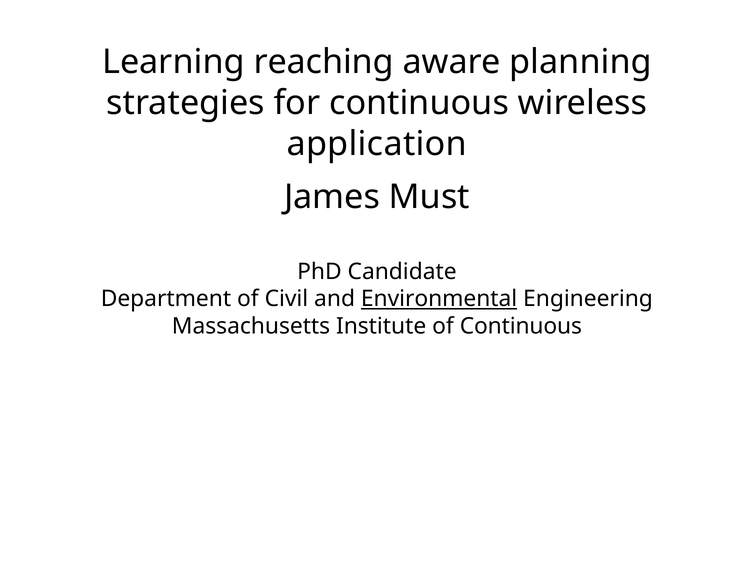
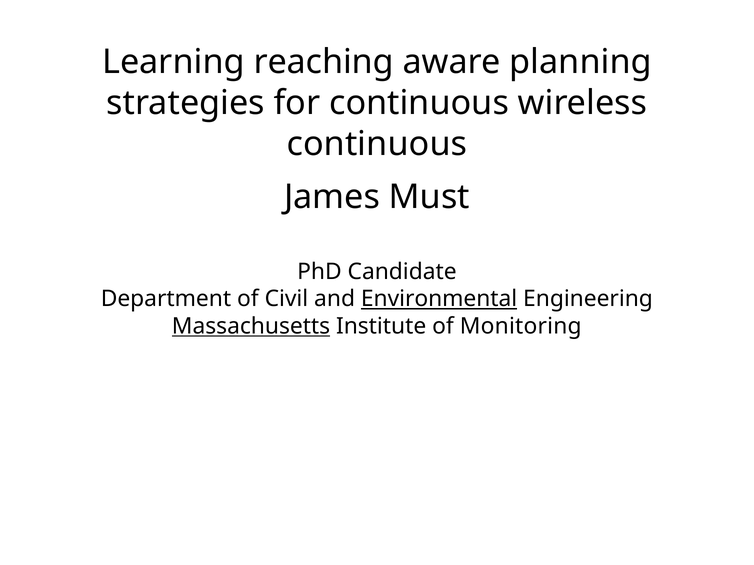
application at (377, 144): application -> continuous
Massachusetts underline: none -> present
of Continuous: Continuous -> Monitoring
